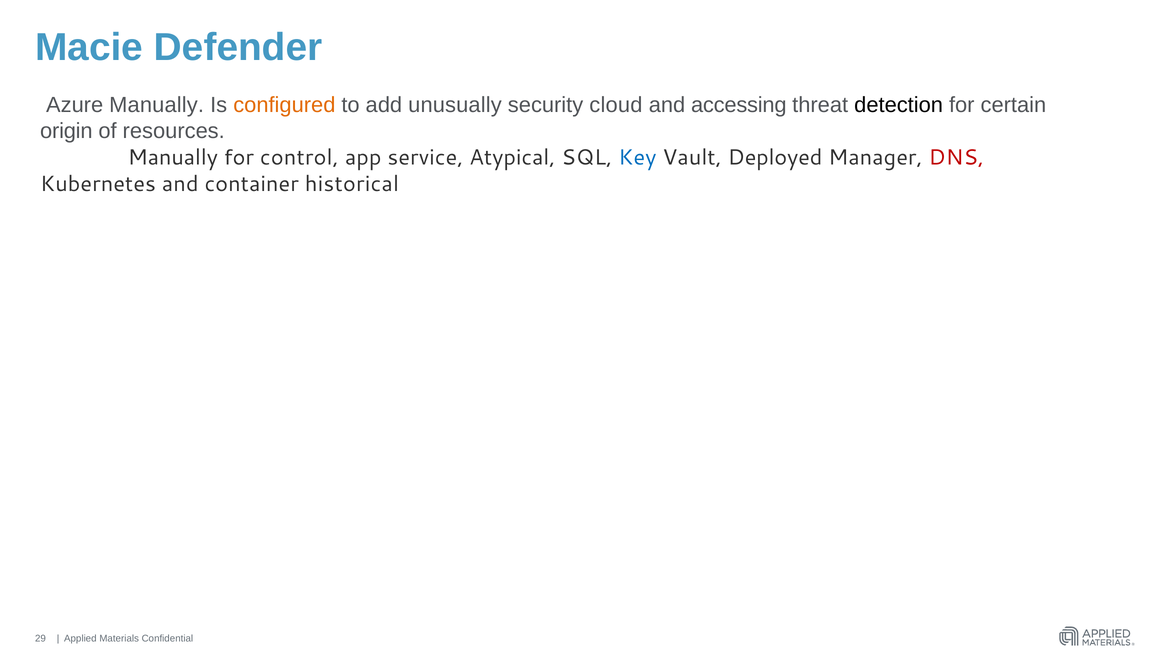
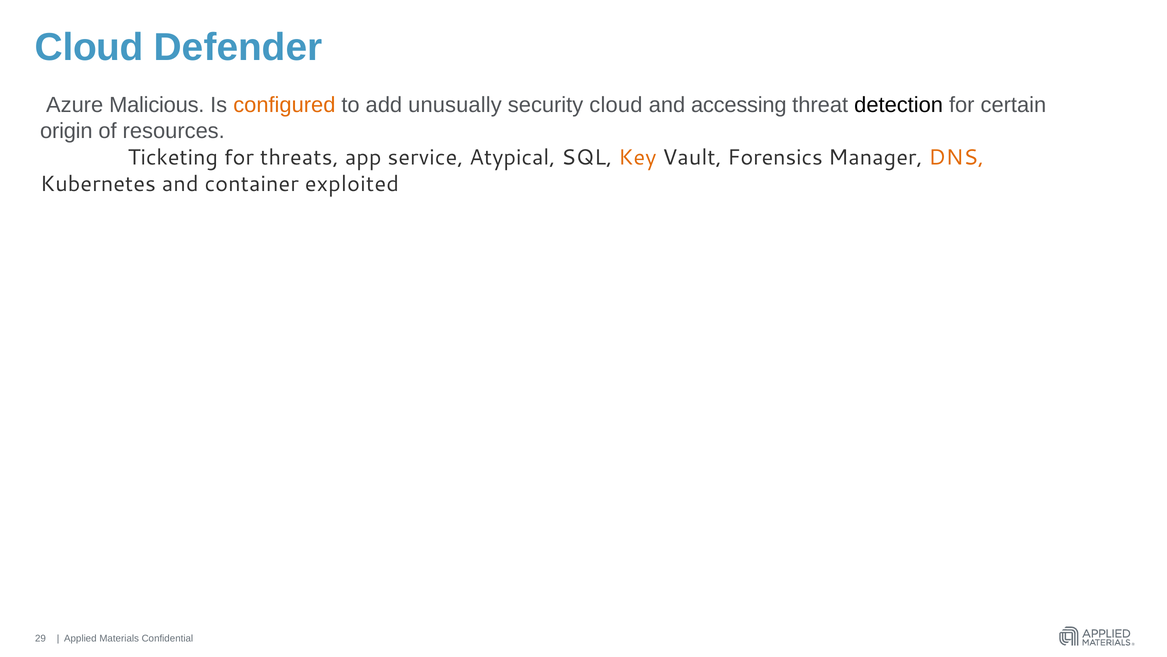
Macie at (89, 48): Macie -> Cloud
Azure Manually: Manually -> Malicious
Manually at (173, 157): Manually -> Ticketing
control: control -> threats
Key colour: blue -> orange
Deployed: Deployed -> Forensics
DNS colour: red -> orange
historical: historical -> exploited
